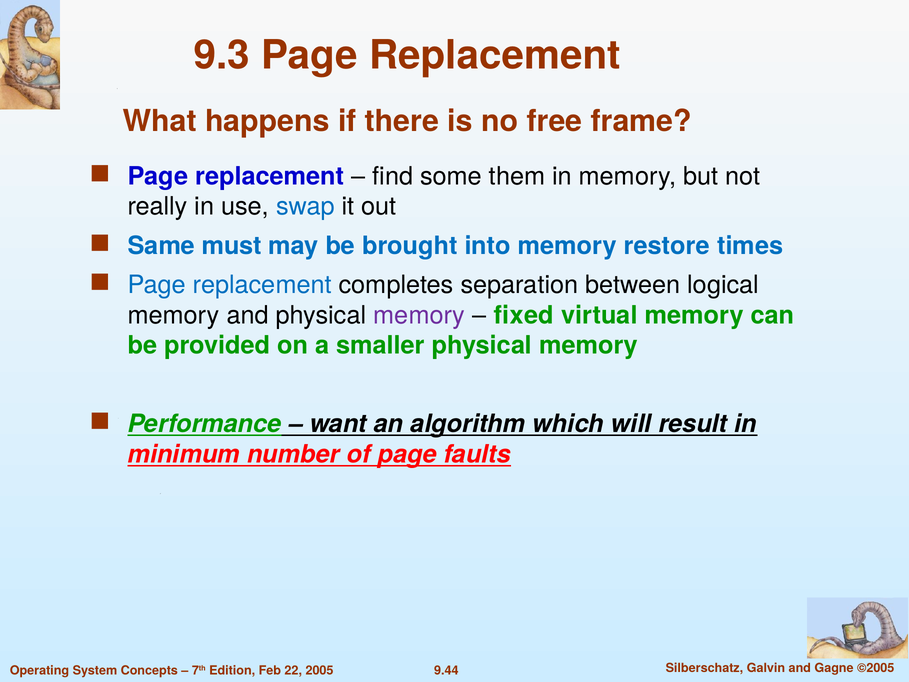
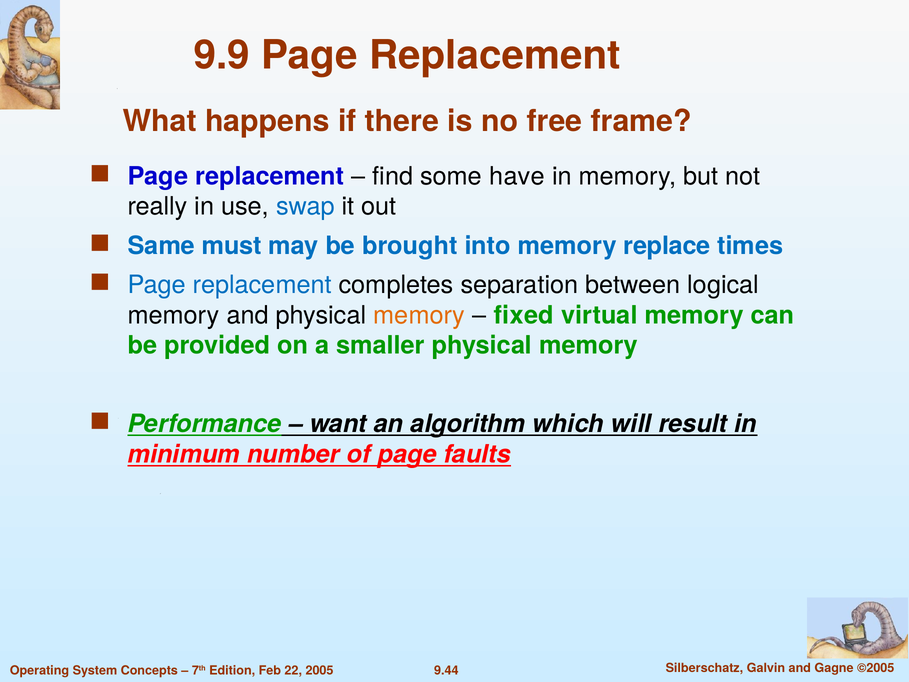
9.3: 9.3 -> 9.9
them: them -> have
restore: restore -> replace
memory at (419, 315) colour: purple -> orange
